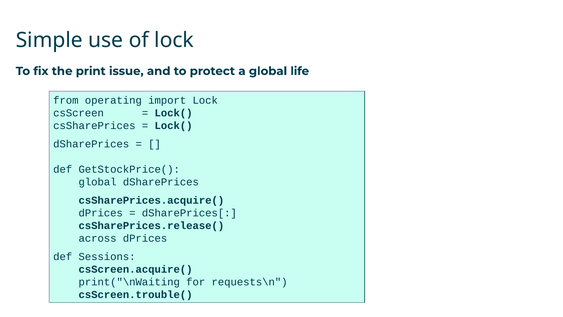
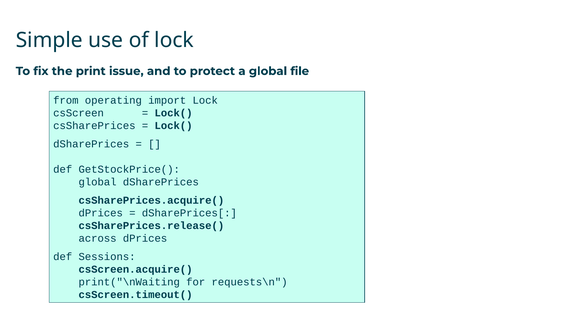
life: life -> file
csScreen.trouble(: csScreen.trouble( -> csScreen.timeout(
